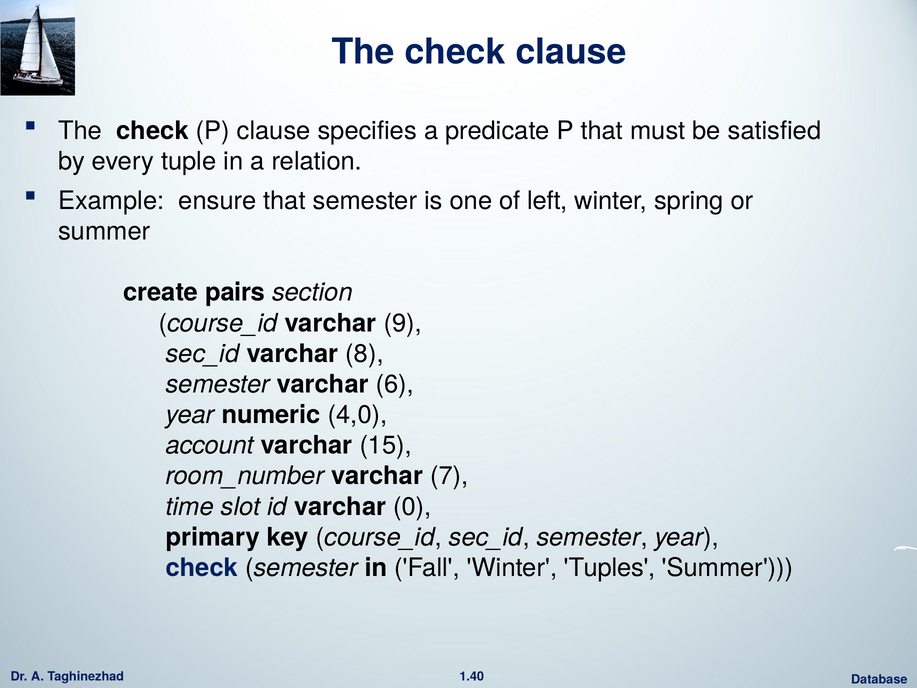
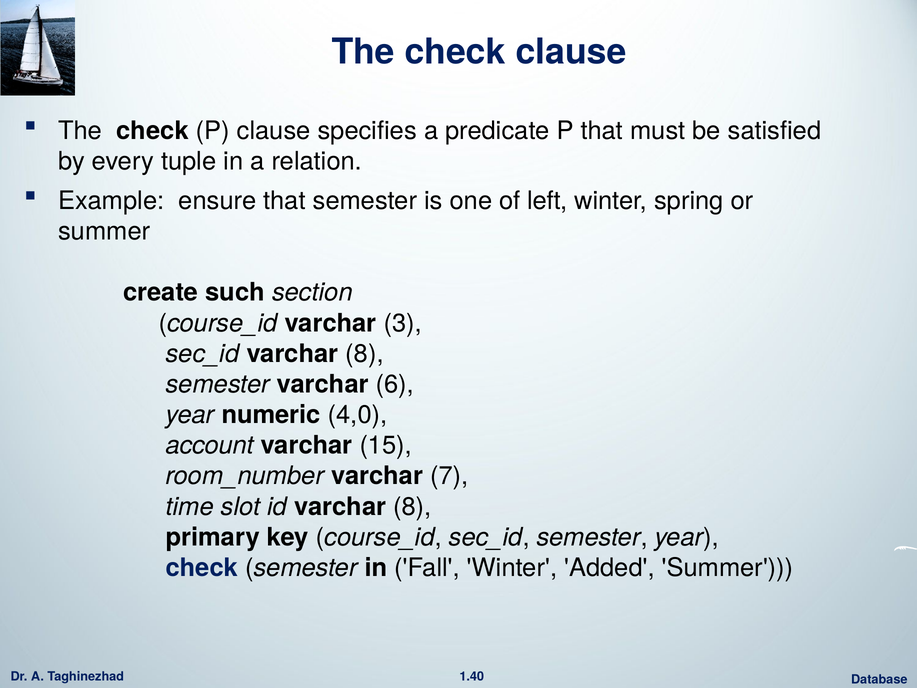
pairs: pairs -> such
9: 9 -> 3
id varchar 0: 0 -> 8
Tuples: Tuples -> Added
